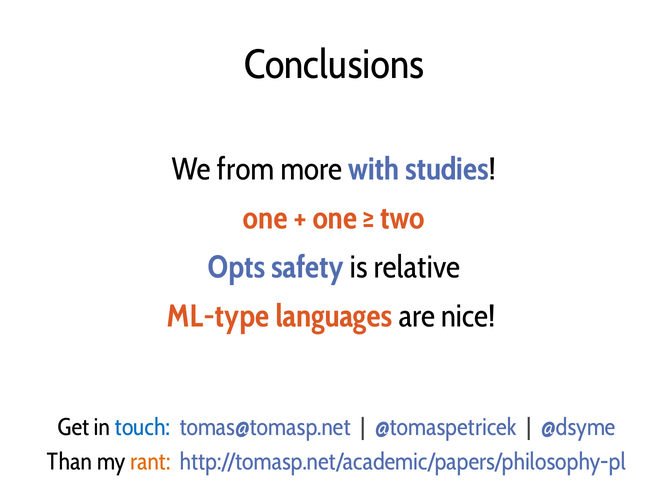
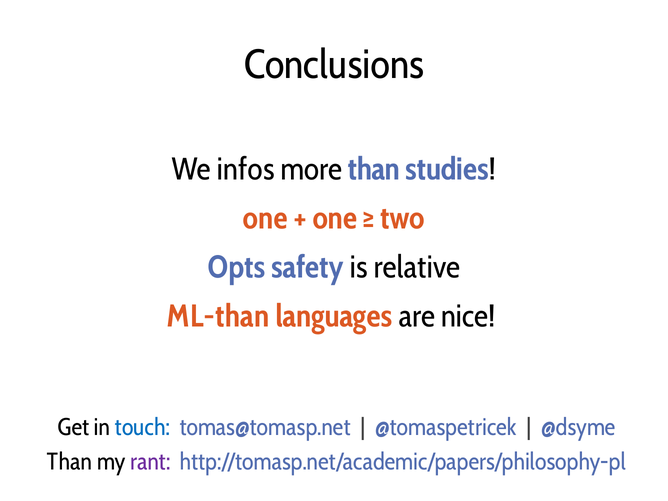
from: from -> infos
more with: with -> than
ML-type: ML-type -> ML-than
rant colour: orange -> purple
